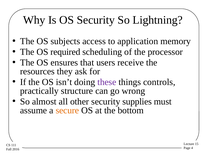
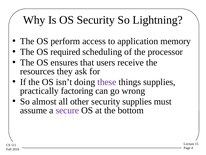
subjects: subjects -> perform
things controls: controls -> supplies
structure: structure -> factoring
secure colour: orange -> purple
